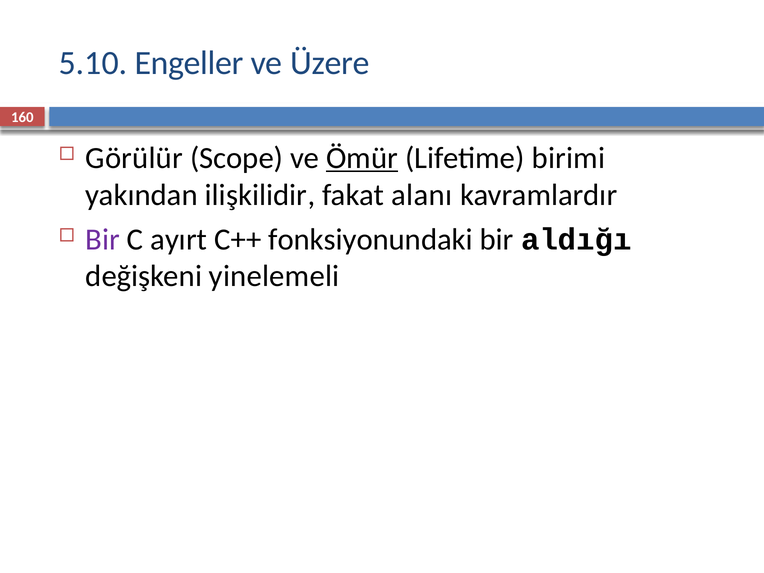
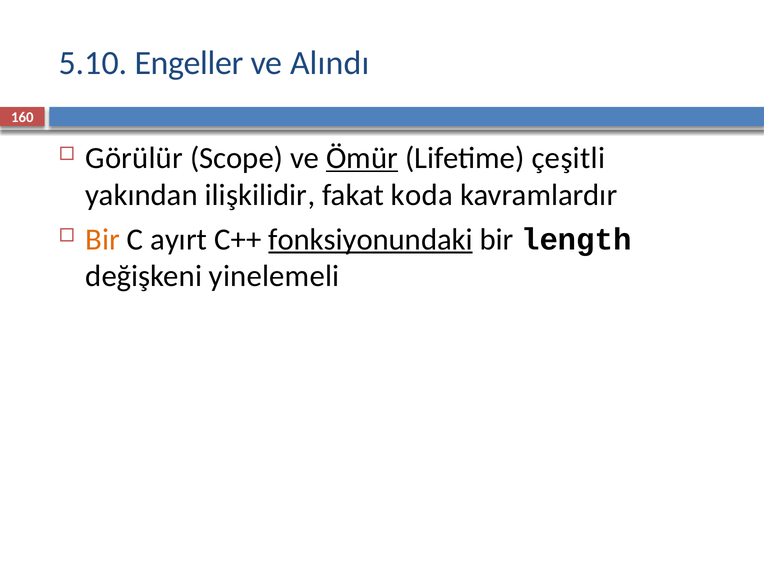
Üzere: Üzere -> Alındı
birimi: birimi -> çeşitli
alanı: alanı -> koda
Bir at (103, 239) colour: purple -> orange
fonksiyonundaki underline: none -> present
aldığı: aldığı -> length
